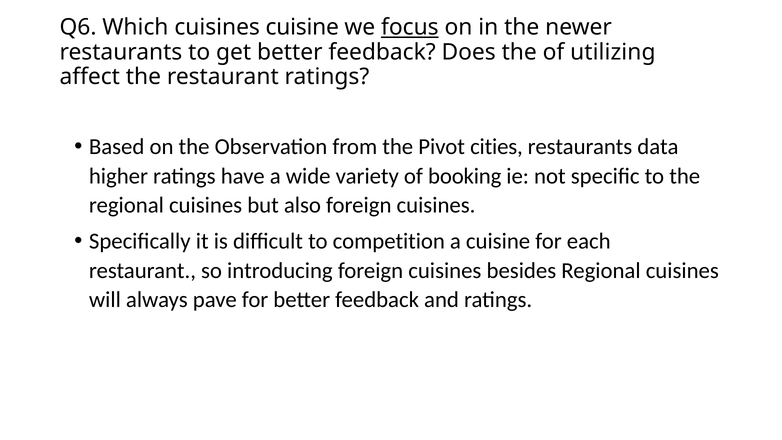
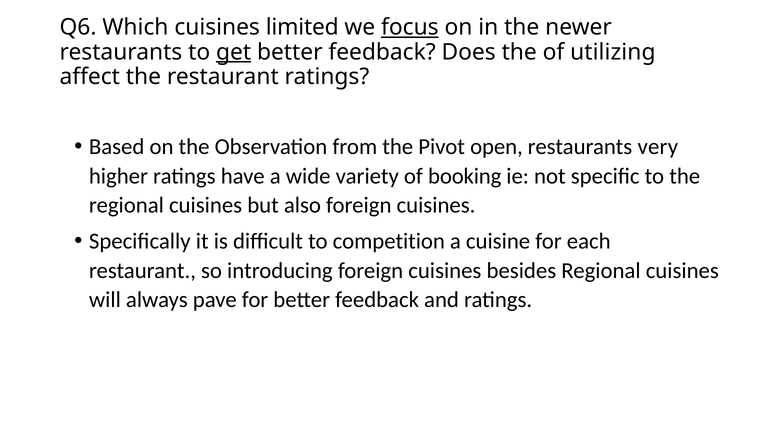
cuisines cuisine: cuisine -> limited
get underline: none -> present
cities: cities -> open
data: data -> very
